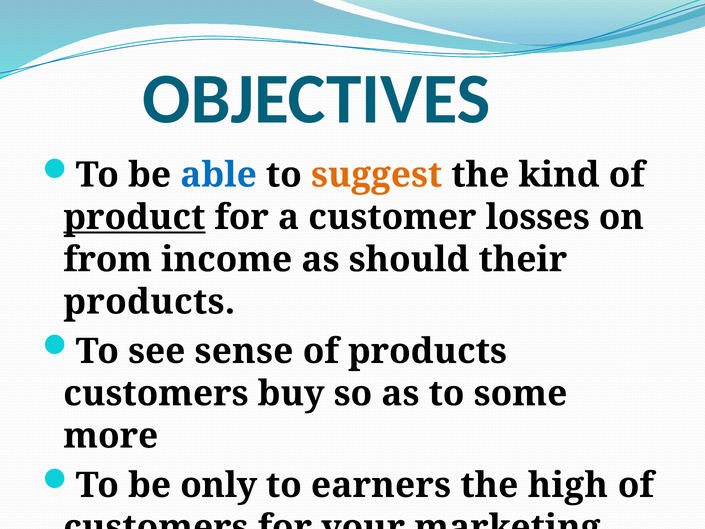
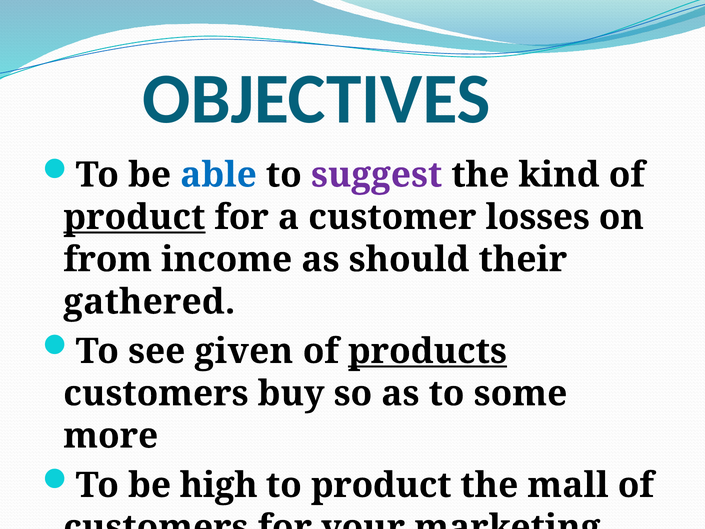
suggest colour: orange -> purple
products at (149, 302): products -> gathered
sense: sense -> given
products at (427, 351) underline: none -> present
only: only -> high
to earners: earners -> product
high: high -> mall
